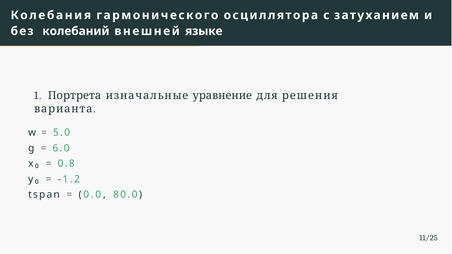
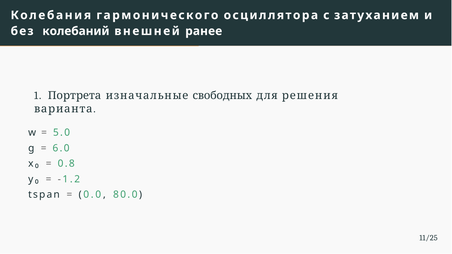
языке: языке -> ранее
уравнение: уравнение -> свободных
